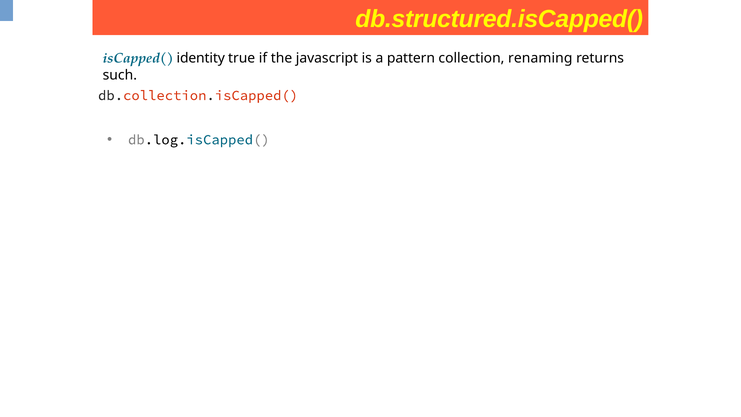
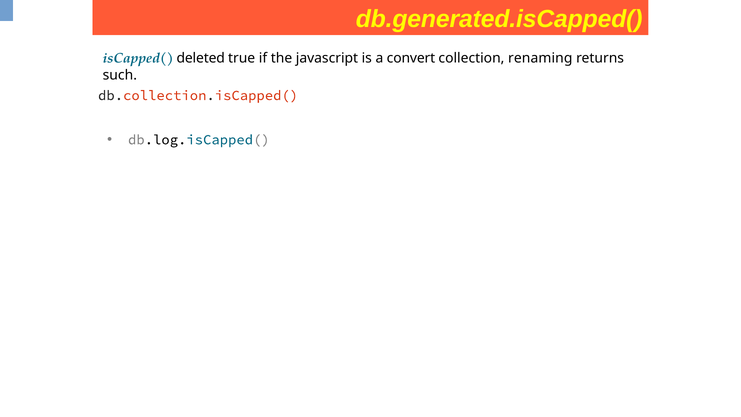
db.structured.isCapped(: db.structured.isCapped( -> db.generated.isCapped(
identity: identity -> deleted
pattern: pattern -> convert
